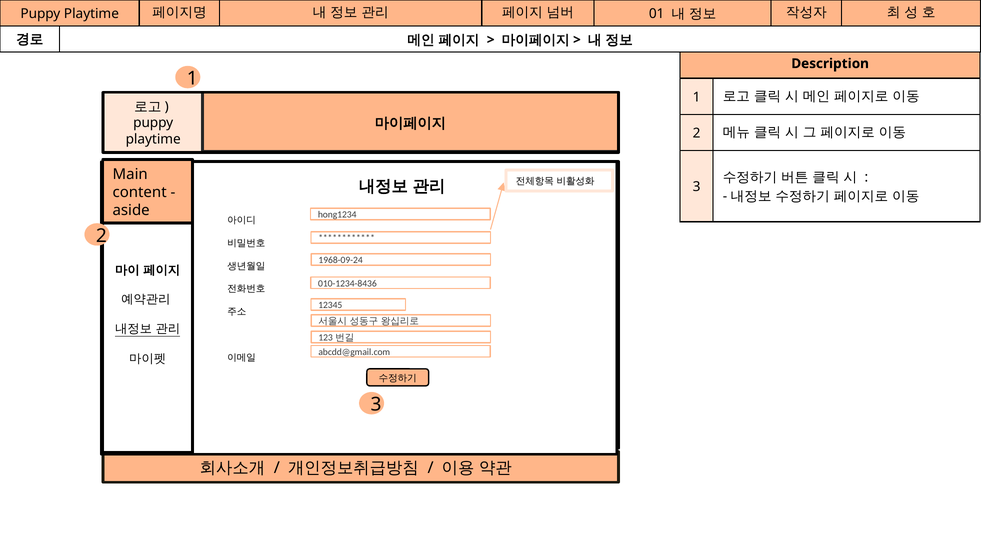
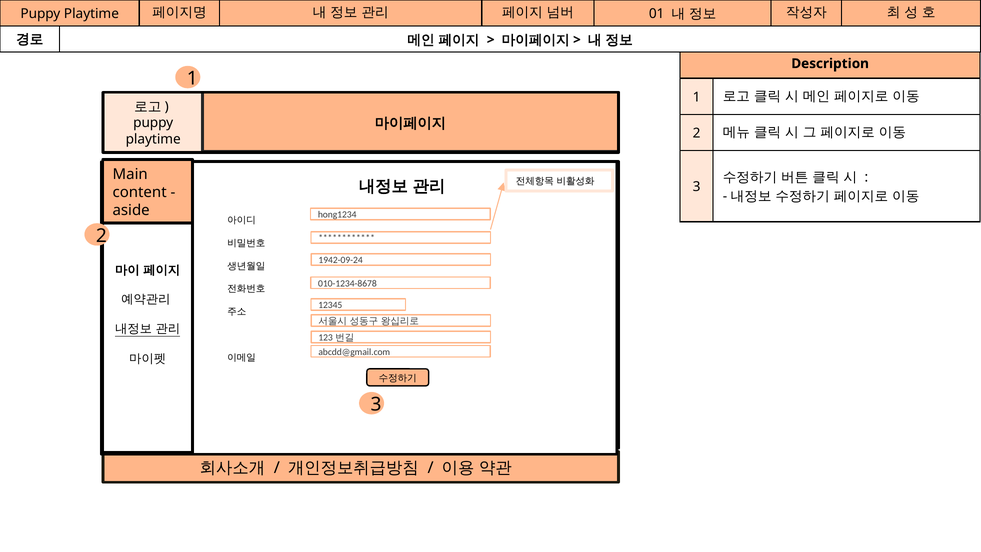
1968-09-24: 1968-09-24 -> 1942-09-24
010-1234-8436: 010-1234-8436 -> 010-1234-8678
